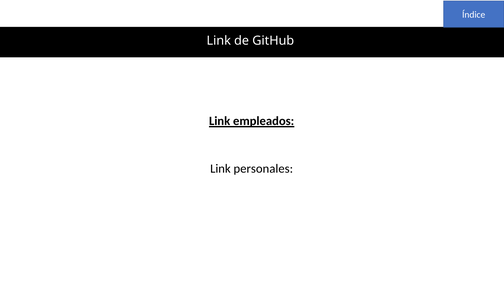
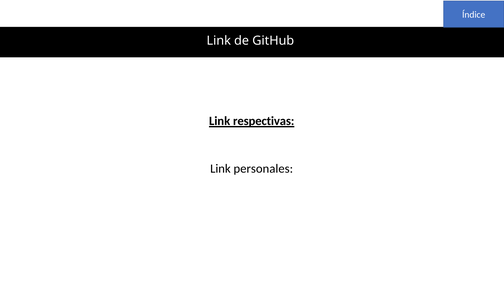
empleados: empleados -> respectivas
